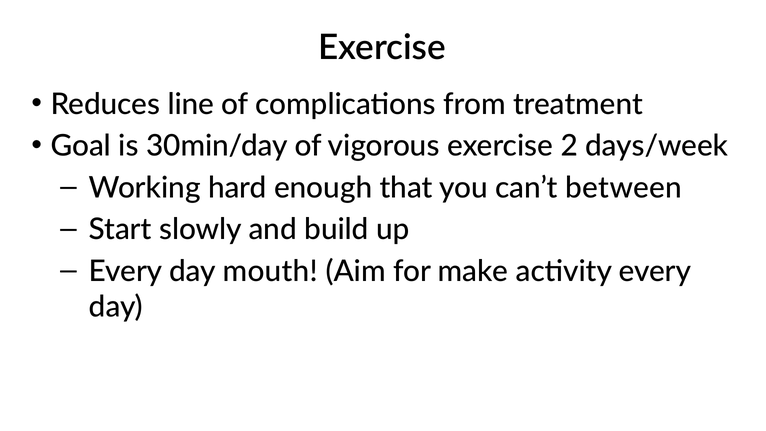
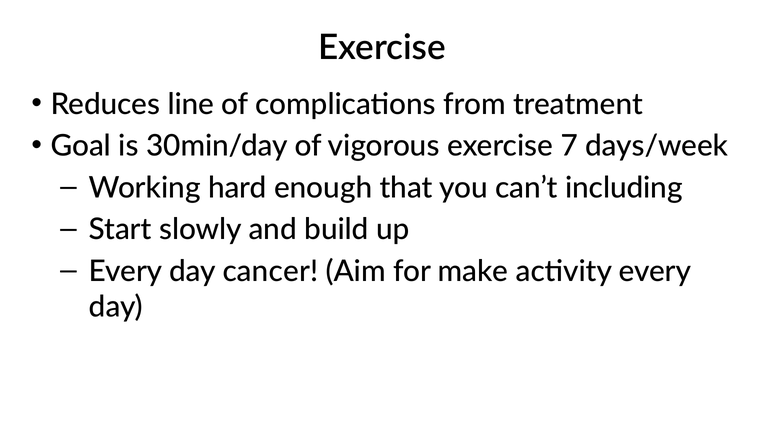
2: 2 -> 7
between: between -> including
mouth: mouth -> cancer
